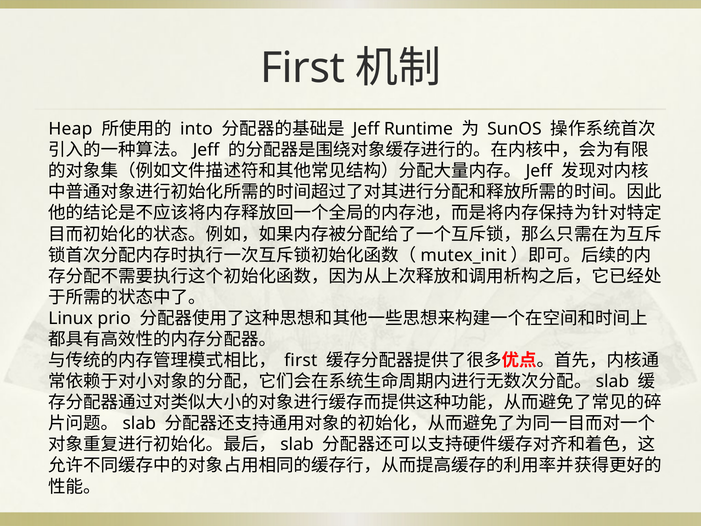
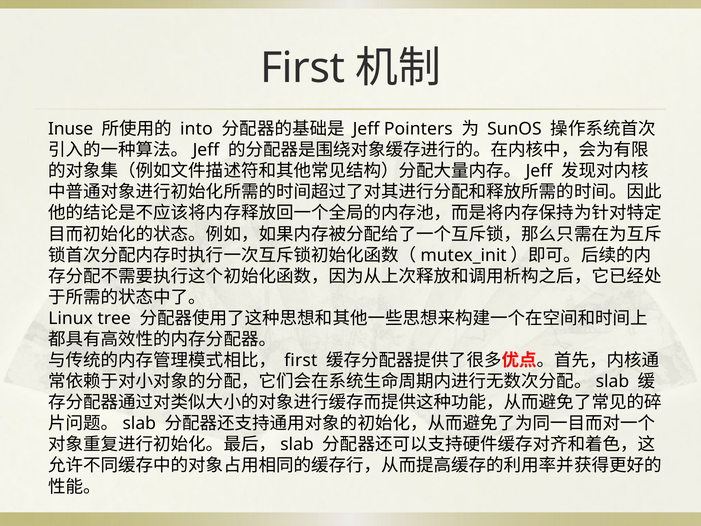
Heap: Heap -> Inuse
Runtime: Runtime -> Pointers
prio: prio -> tree
